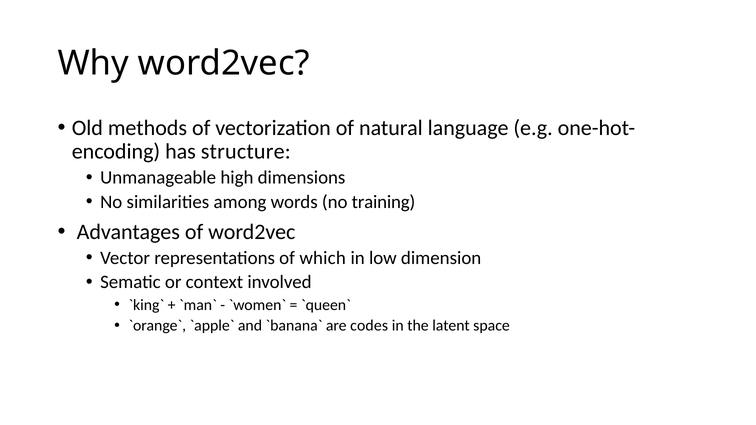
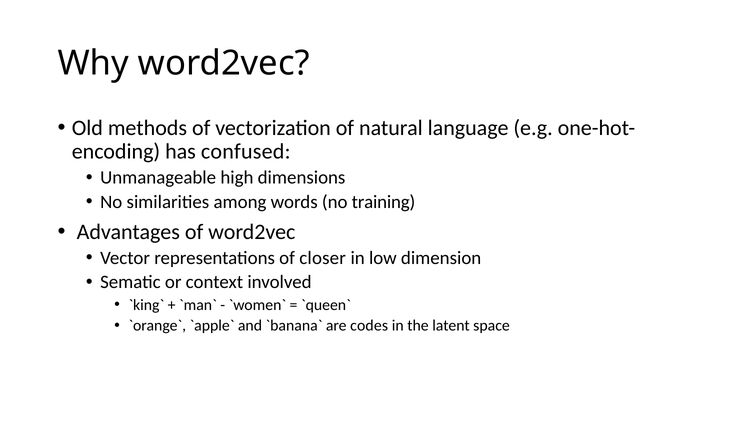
structure: structure -> confused
which: which -> closer
